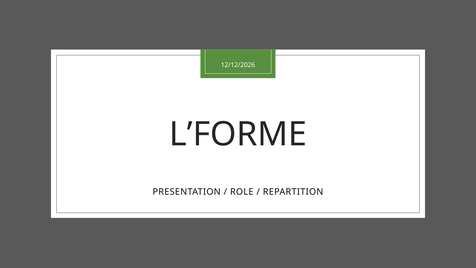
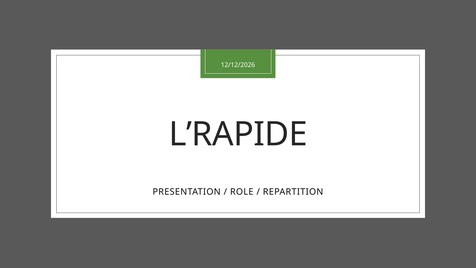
L’FORME: L’FORME -> L’RAPIDE
